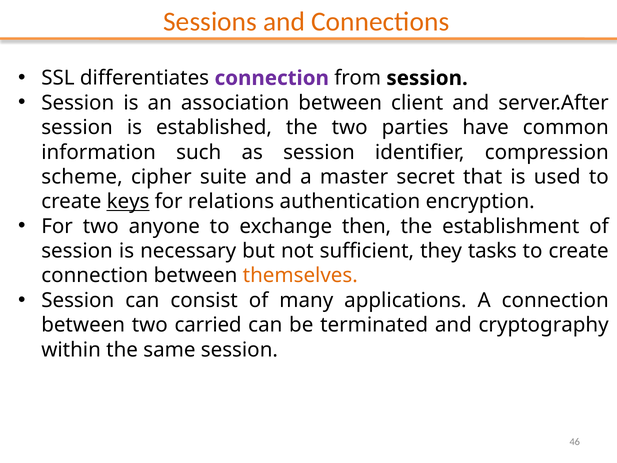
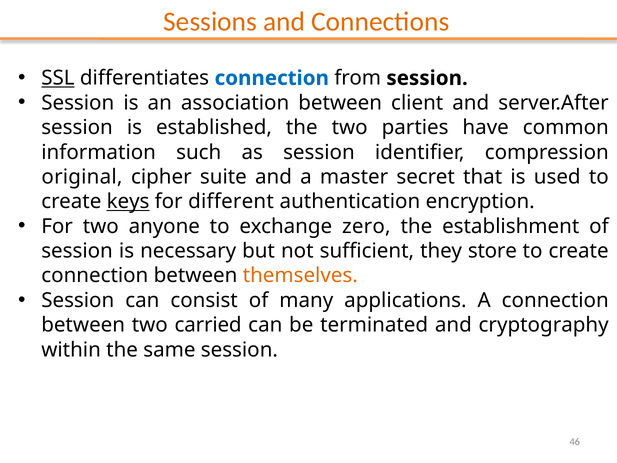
SSL underline: none -> present
connection at (272, 78) colour: purple -> blue
scheme: scheme -> original
relations: relations -> different
then: then -> zero
tasks: tasks -> store
